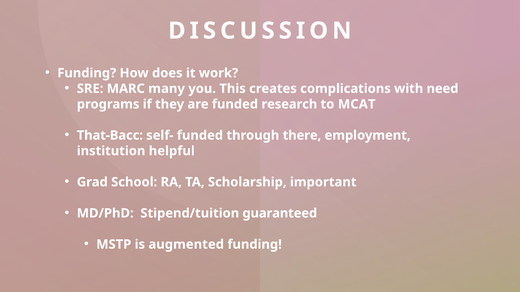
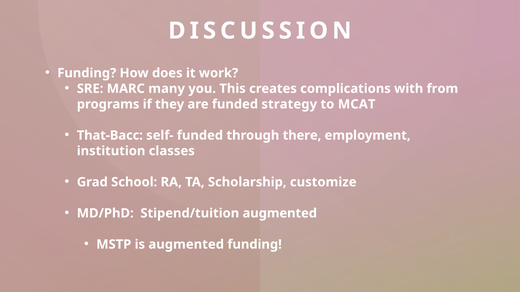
need: need -> from
research: research -> strategy
helpful: helpful -> classes
important: important -> customize
Stipend/tuition guaranteed: guaranteed -> augmented
